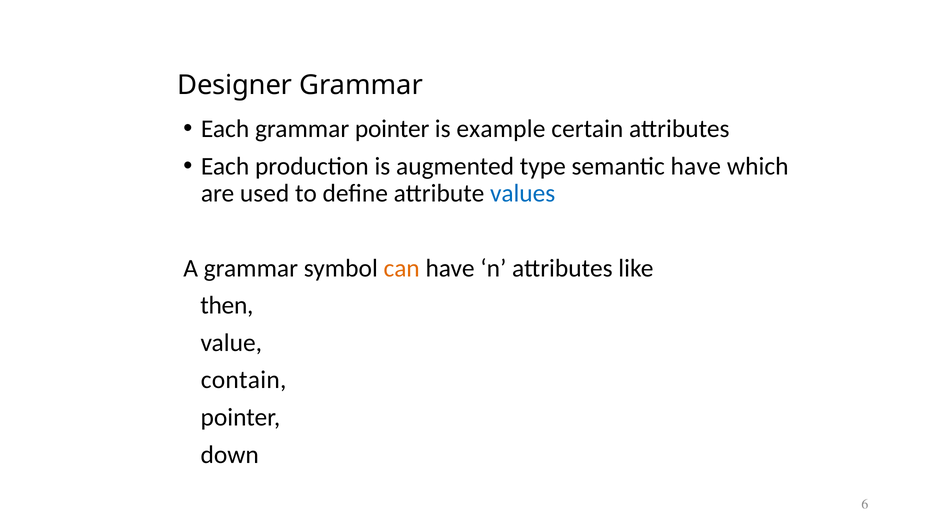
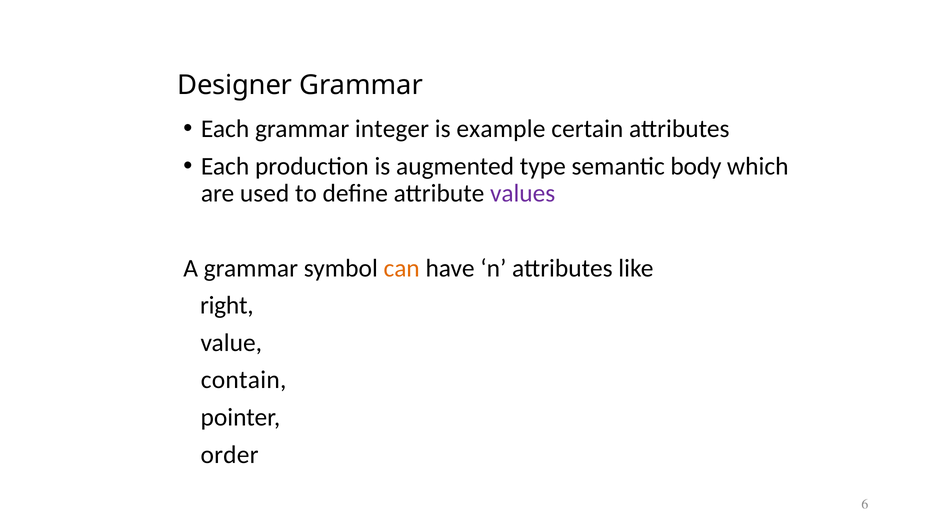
grammar pointer: pointer -> integer
semantic have: have -> body
values colour: blue -> purple
then: then -> right
down: down -> order
